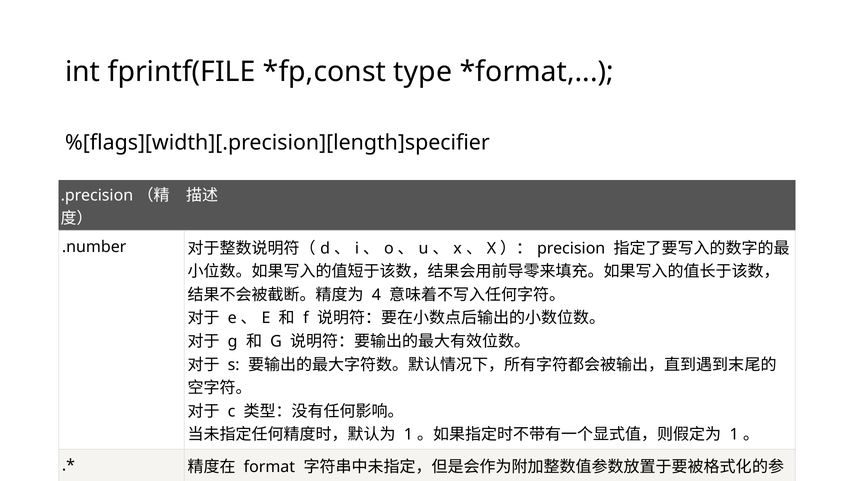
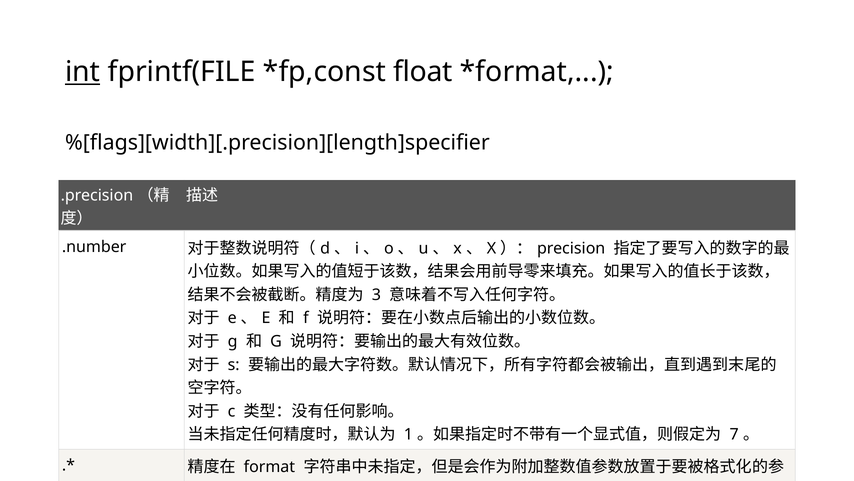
int underline: none -> present
type: type -> float
4: 4 -> 3
1 at (734, 434): 1 -> 7
